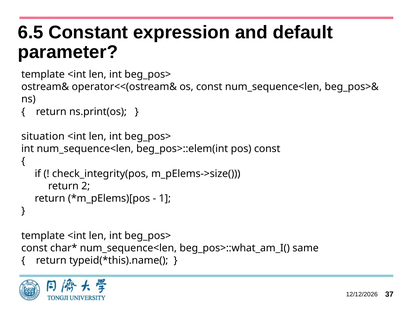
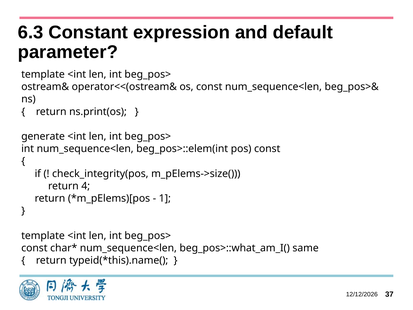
6.5: 6.5 -> 6.3
situation: situation -> generate
2: 2 -> 4
